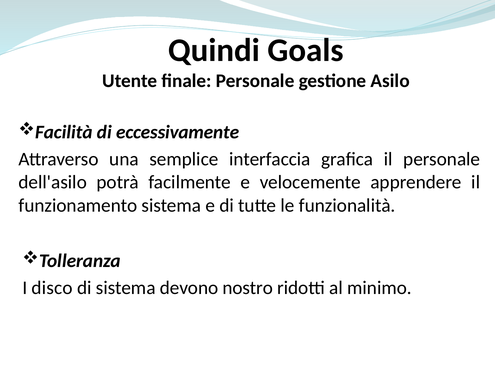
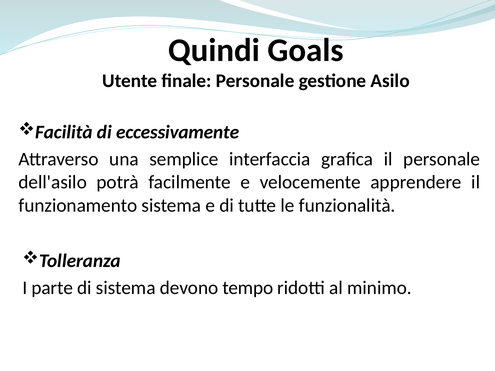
disco: disco -> parte
nostro: nostro -> tempo
